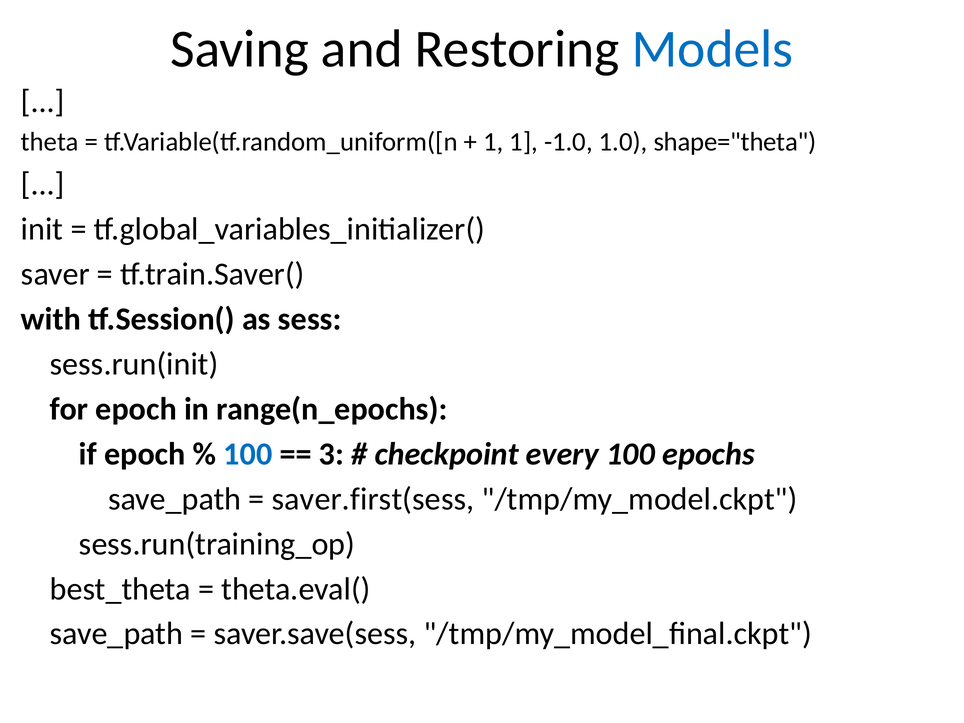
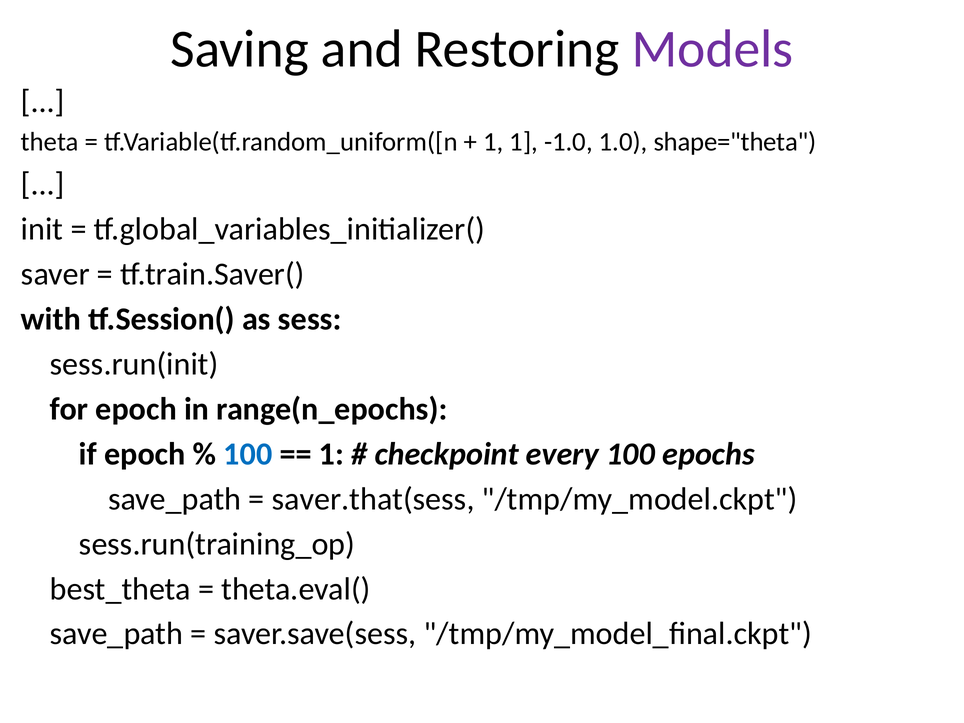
Models colour: blue -> purple
3 at (331, 454): 3 -> 1
saver.first(sess: saver.first(sess -> saver.that(sess
